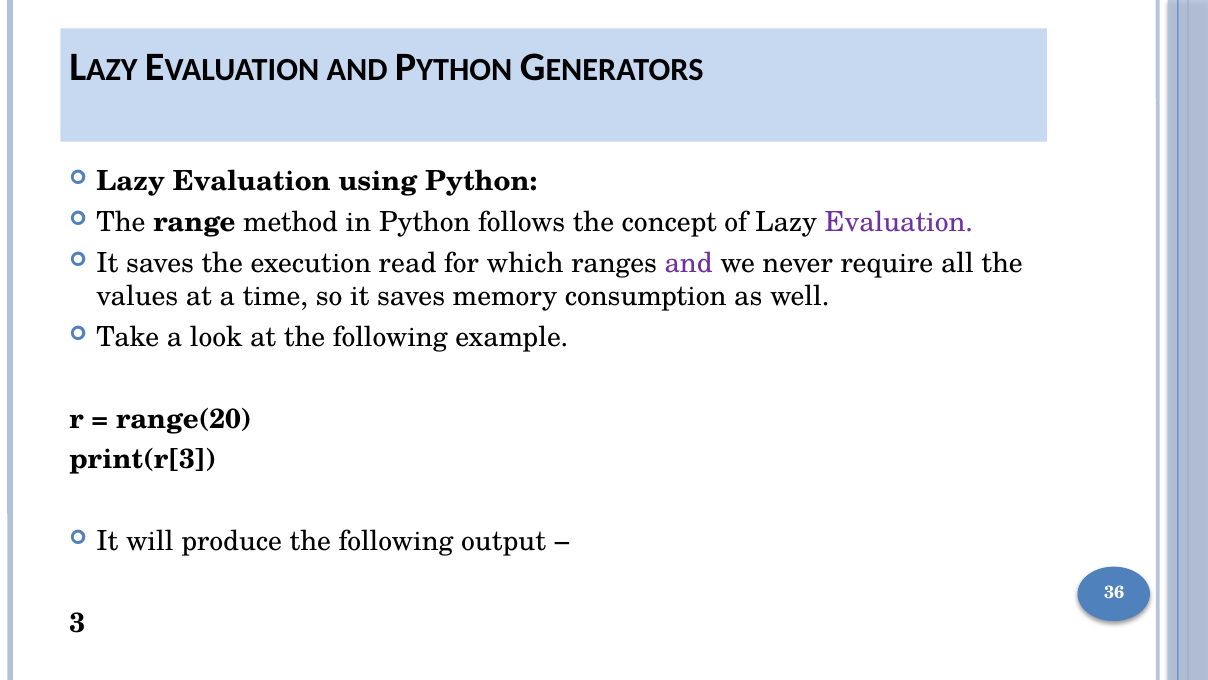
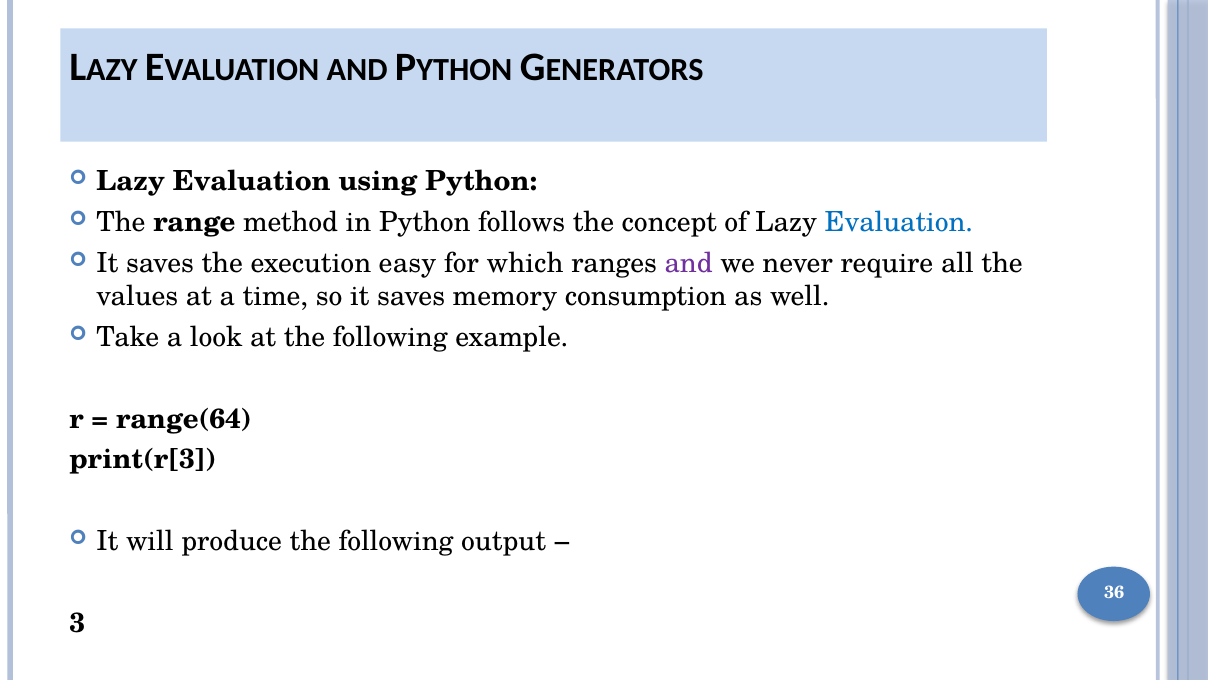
Evaluation at (899, 222) colour: purple -> blue
read: read -> easy
range(20: range(20 -> range(64
